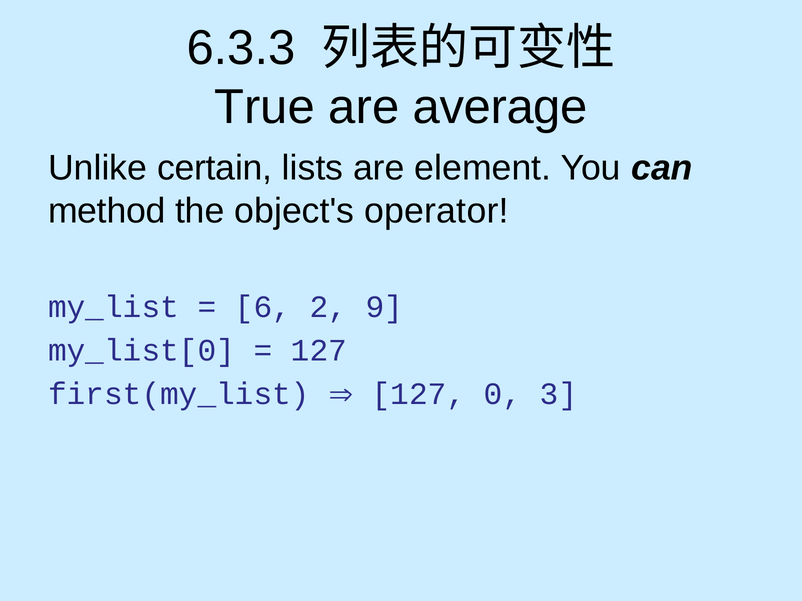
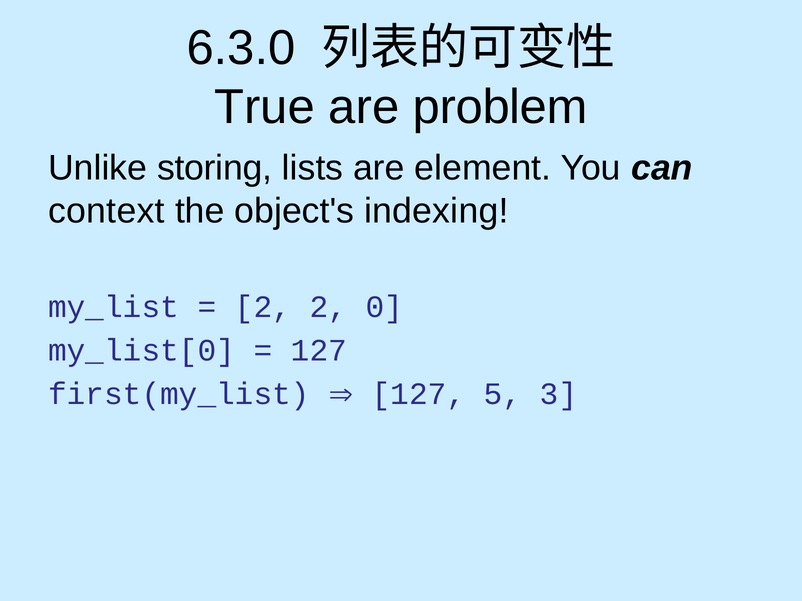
6.3.3: 6.3.3 -> 6.3.0
average: average -> problem
certain: certain -> storing
method: method -> context
operator: operator -> indexing
6 at (263, 307): 6 -> 2
9: 9 -> 0
0: 0 -> 5
